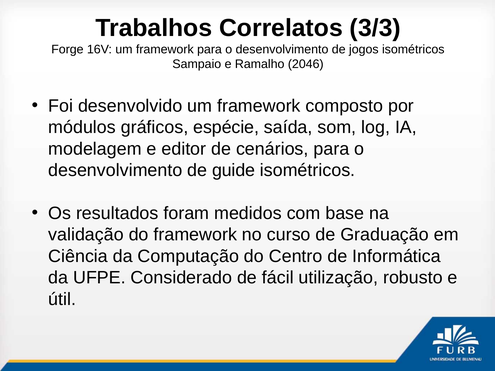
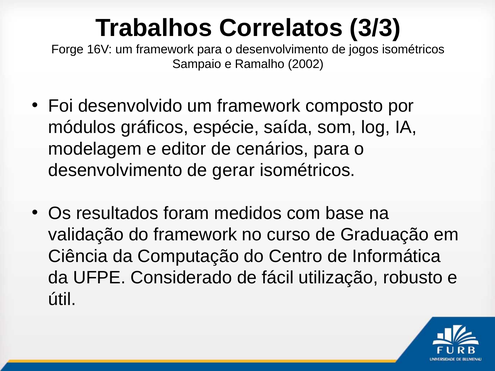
2046: 2046 -> 2002
guide: guide -> gerar
